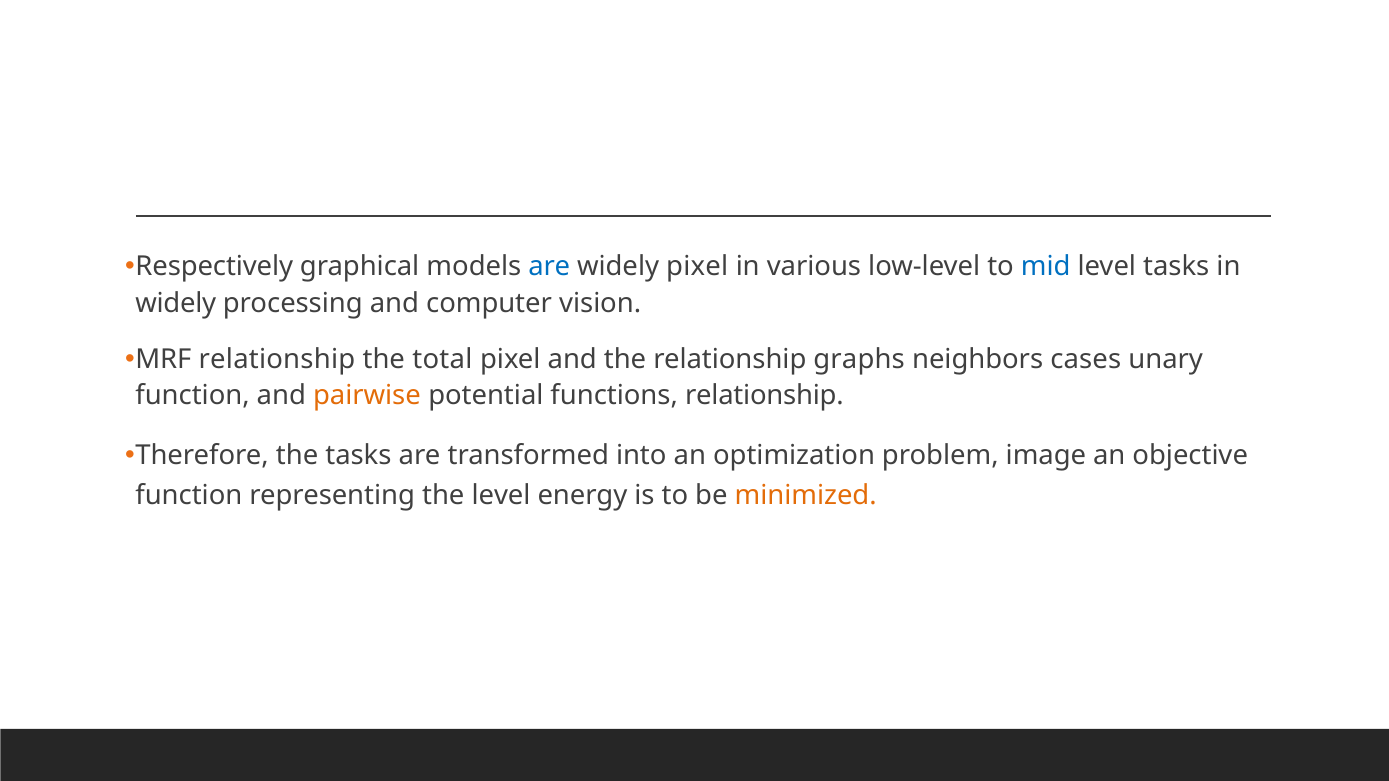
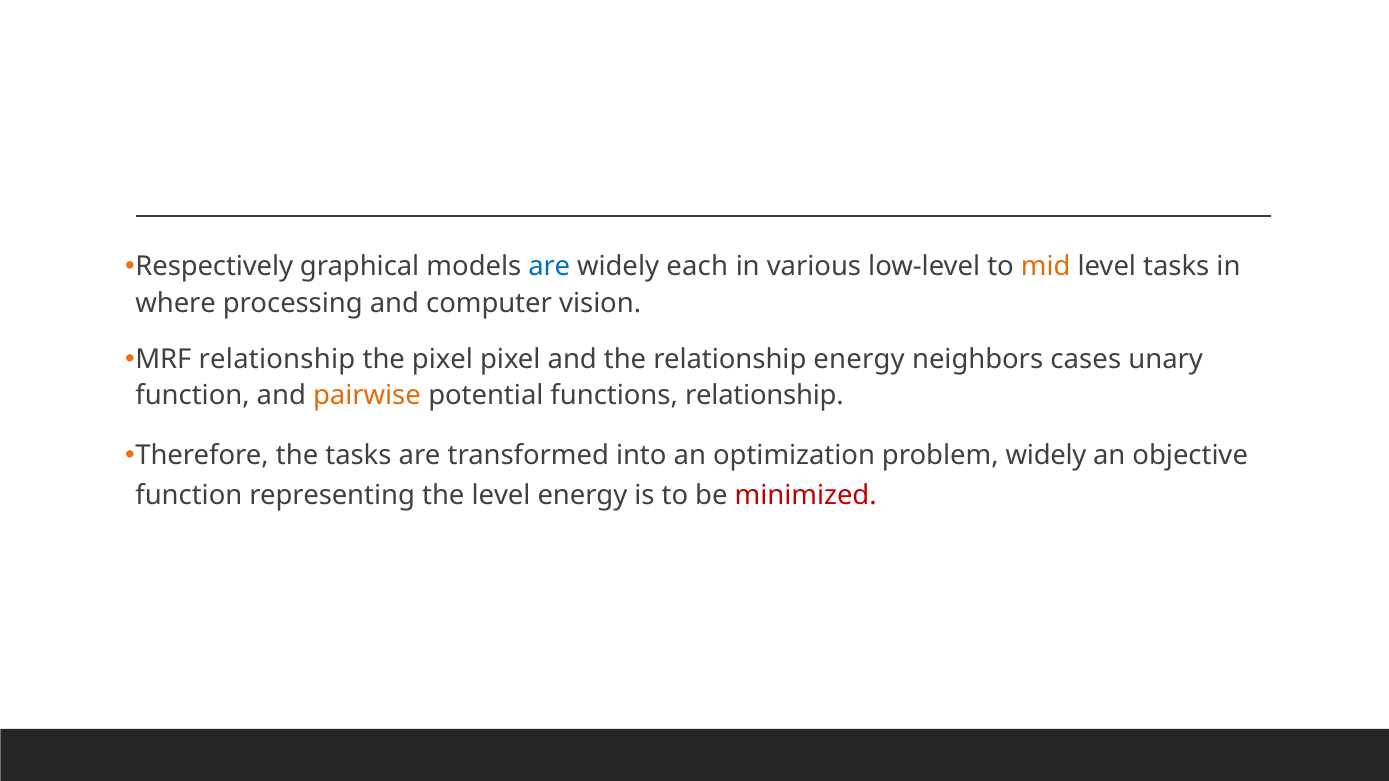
widely pixel: pixel -> each
mid colour: blue -> orange
widely at (176, 303): widely -> where
the total: total -> pixel
relationship graphs: graphs -> energy
problem image: image -> widely
minimized colour: orange -> red
